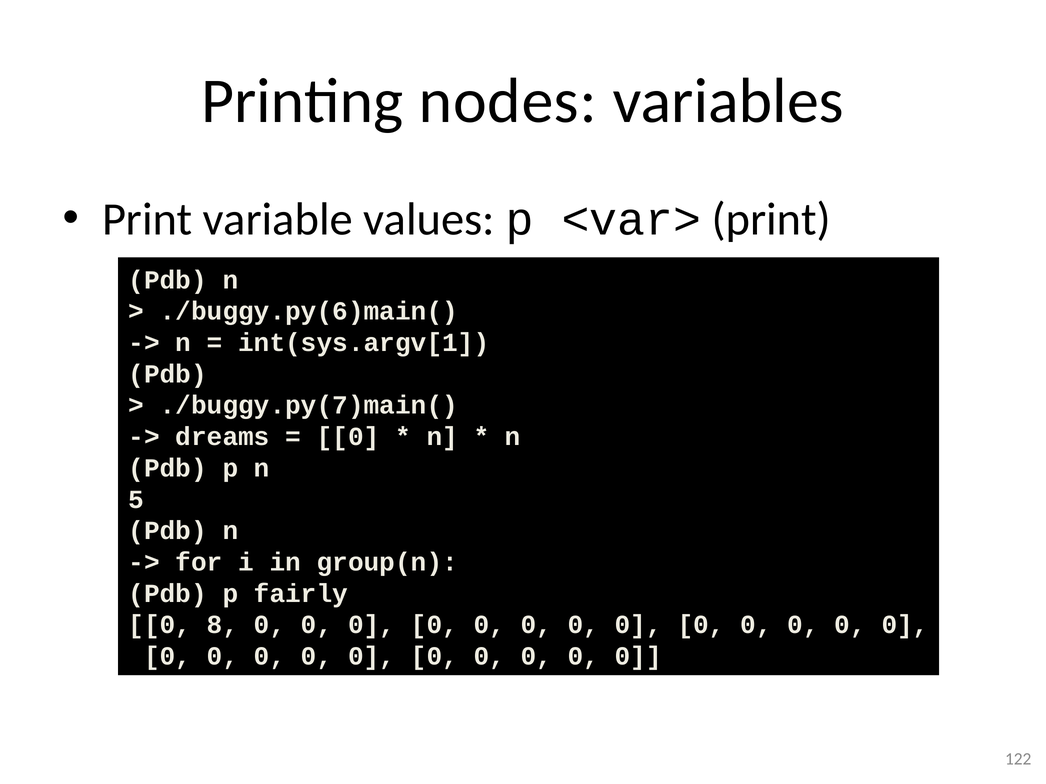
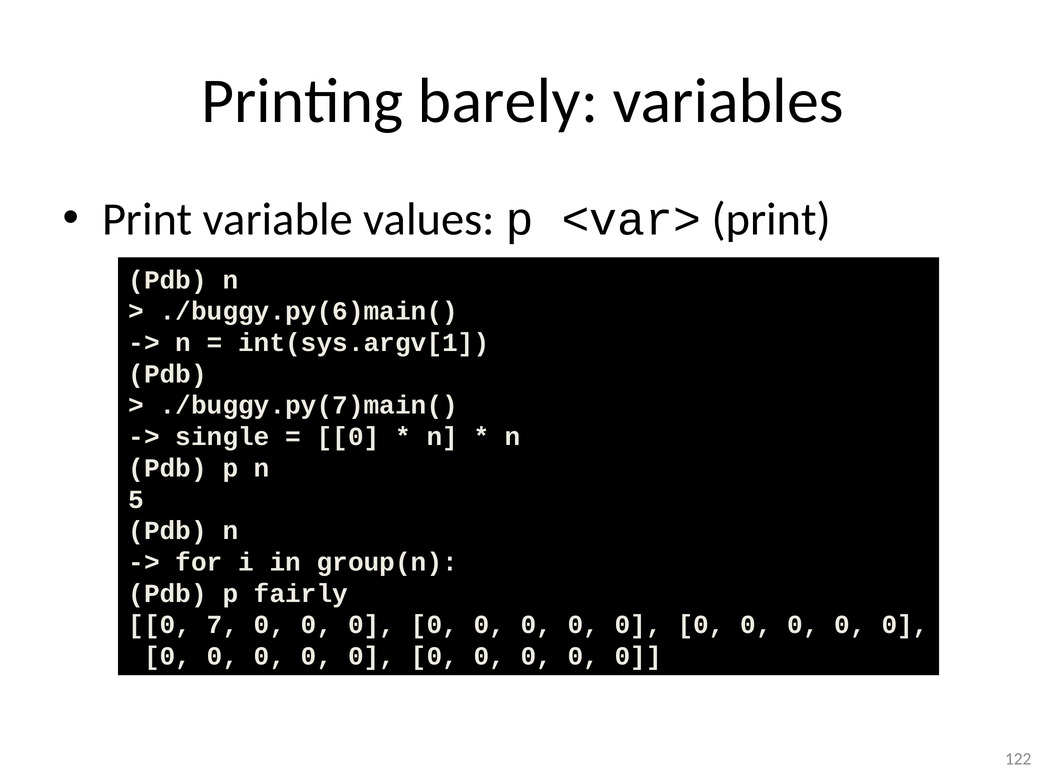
nodes: nodes -> barely
dreams: dreams -> single
8: 8 -> 7
